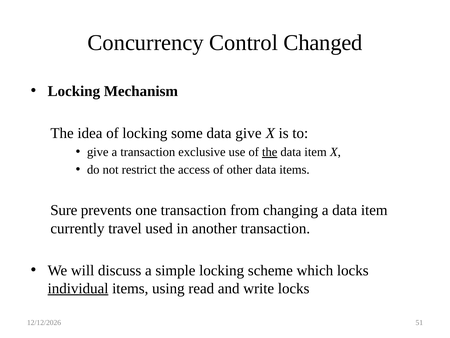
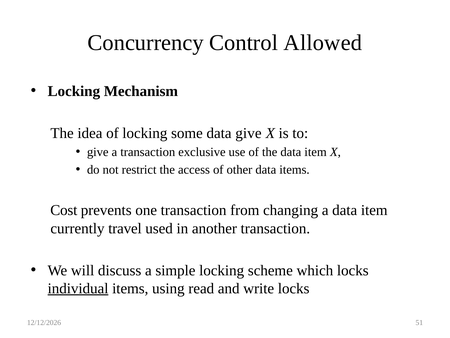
Changed: Changed -> Allowed
the at (270, 152) underline: present -> none
Sure: Sure -> Cost
